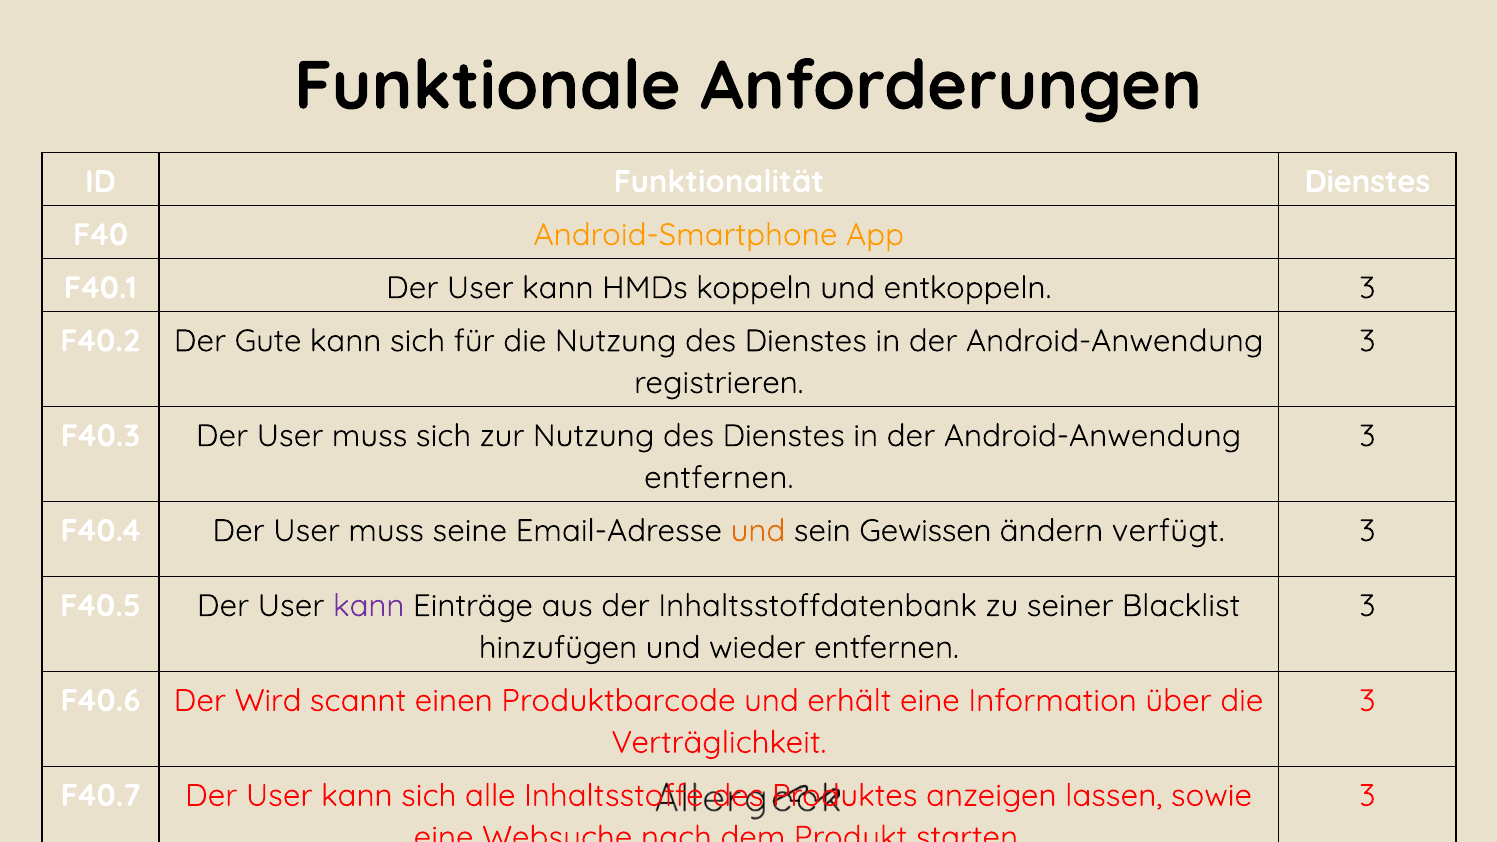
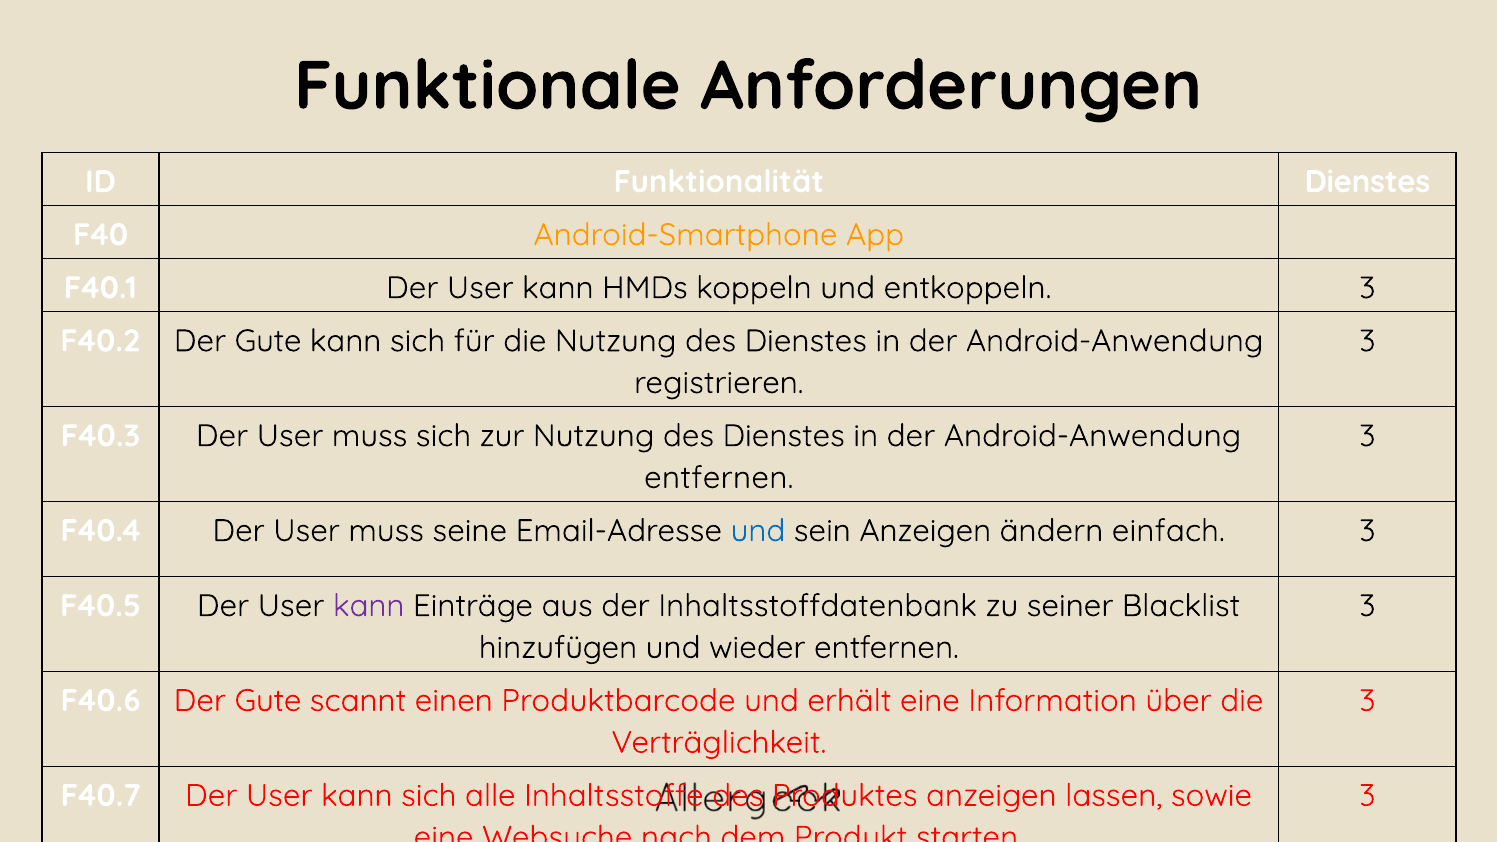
und at (758, 531) colour: orange -> blue
sein Gewissen: Gewissen -> Anzeigen
verfügt: verfügt -> einfach
F40.6 Der Wird: Wird -> Gute
